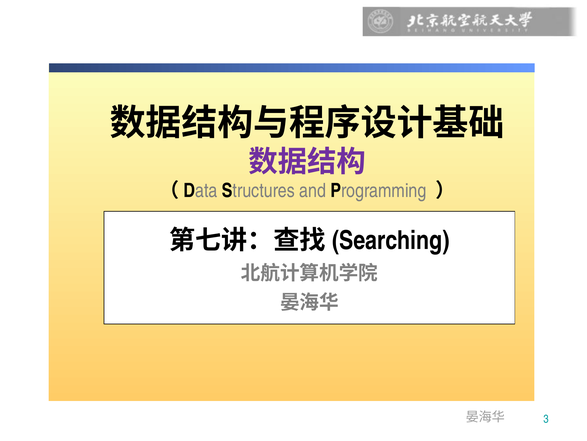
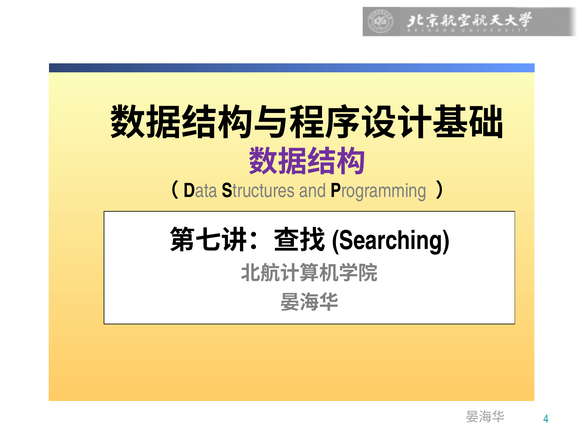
3: 3 -> 4
